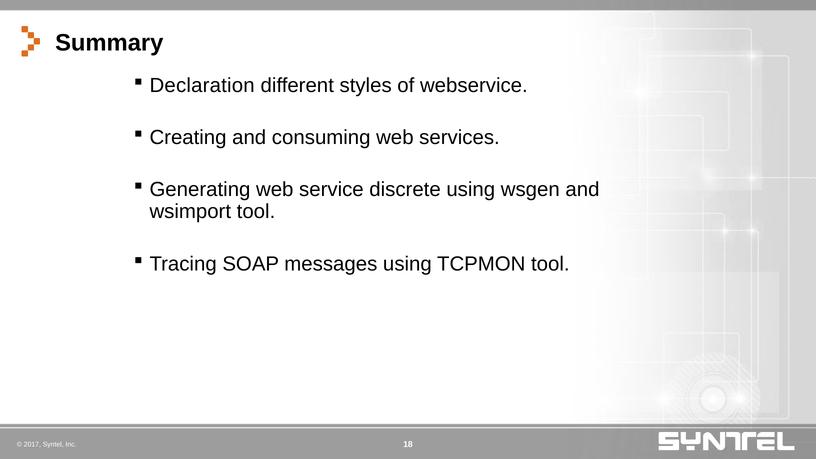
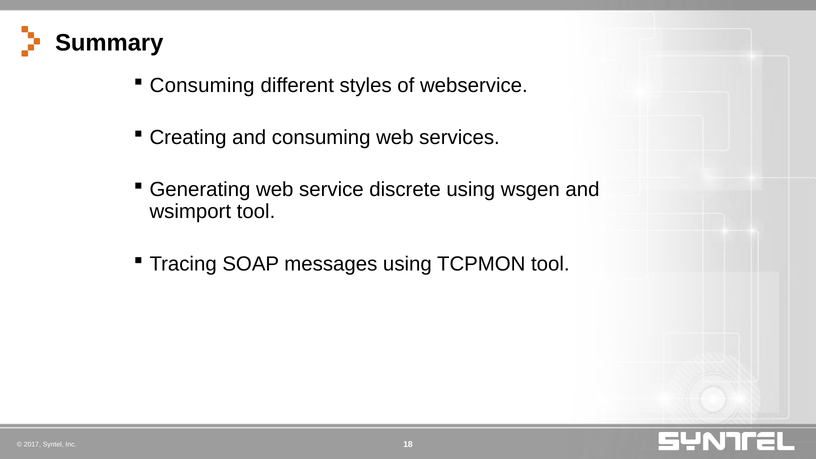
Declaration at (202, 85): Declaration -> Consuming
